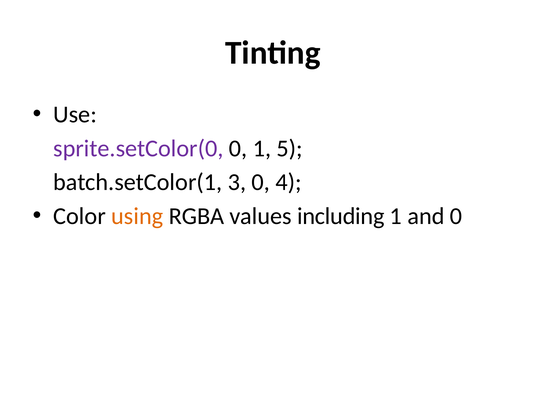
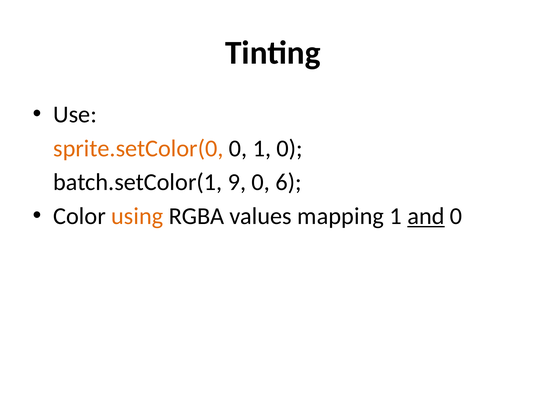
sprite.setColor(0 colour: purple -> orange
1 5: 5 -> 0
3: 3 -> 9
4: 4 -> 6
including: including -> mapping
and underline: none -> present
